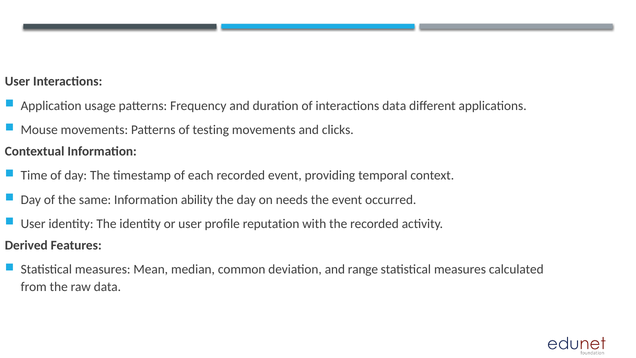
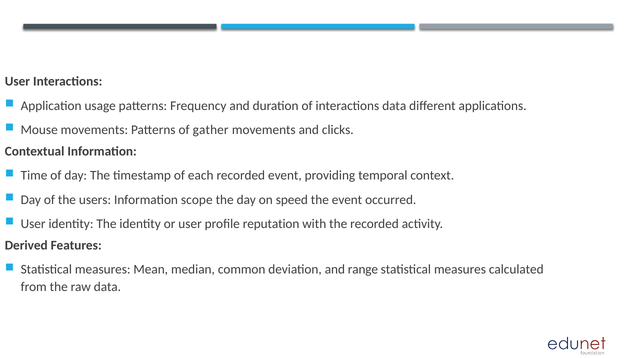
testing: testing -> gather
same: same -> users
ability: ability -> scope
needs: needs -> speed
